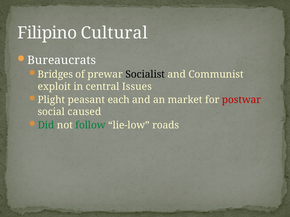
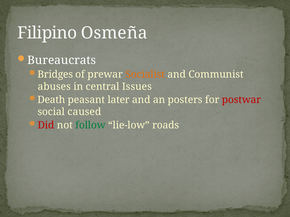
Cultural: Cultural -> Osmeña
Socialist colour: black -> orange
exploit: exploit -> abuses
Plight: Plight -> Death
each: each -> later
market: market -> posters
Did colour: green -> red
